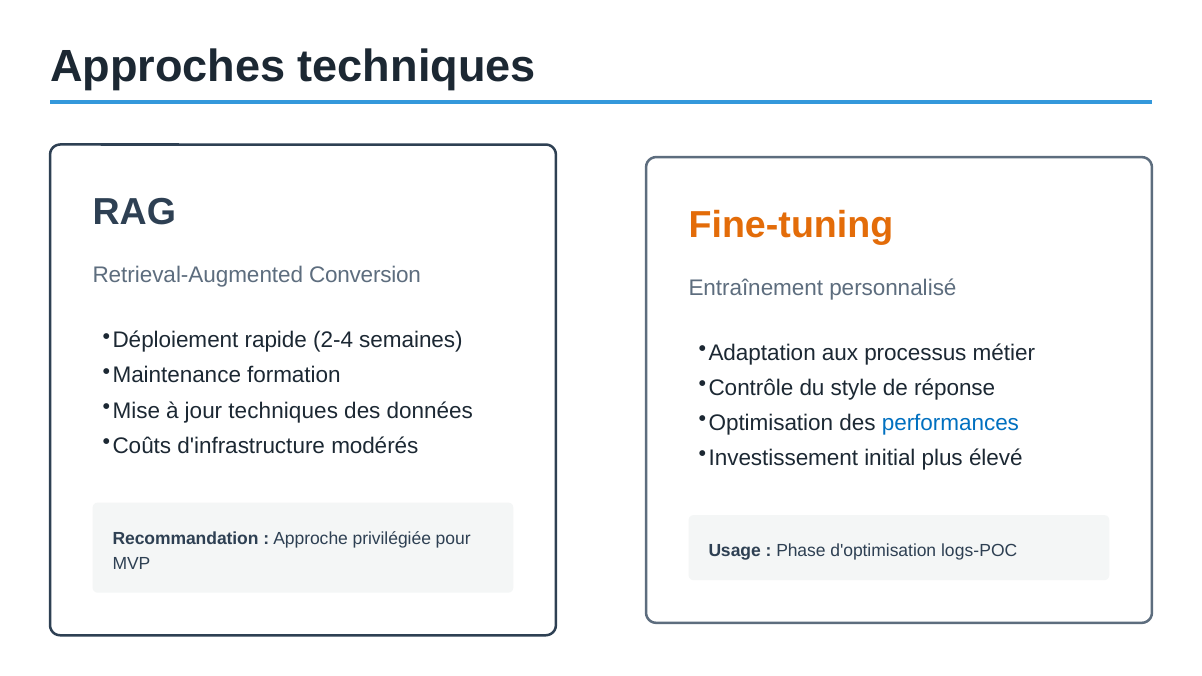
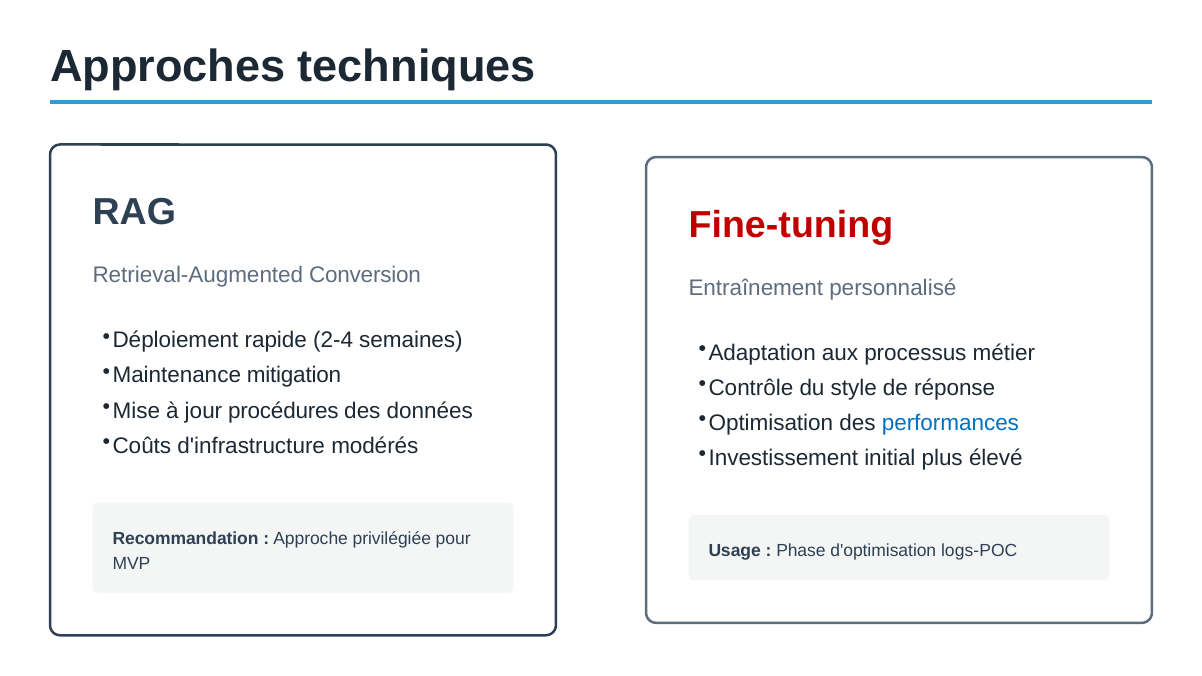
Fine-tuning colour: orange -> red
formation: formation -> mitigation
jour techniques: techniques -> procédures
